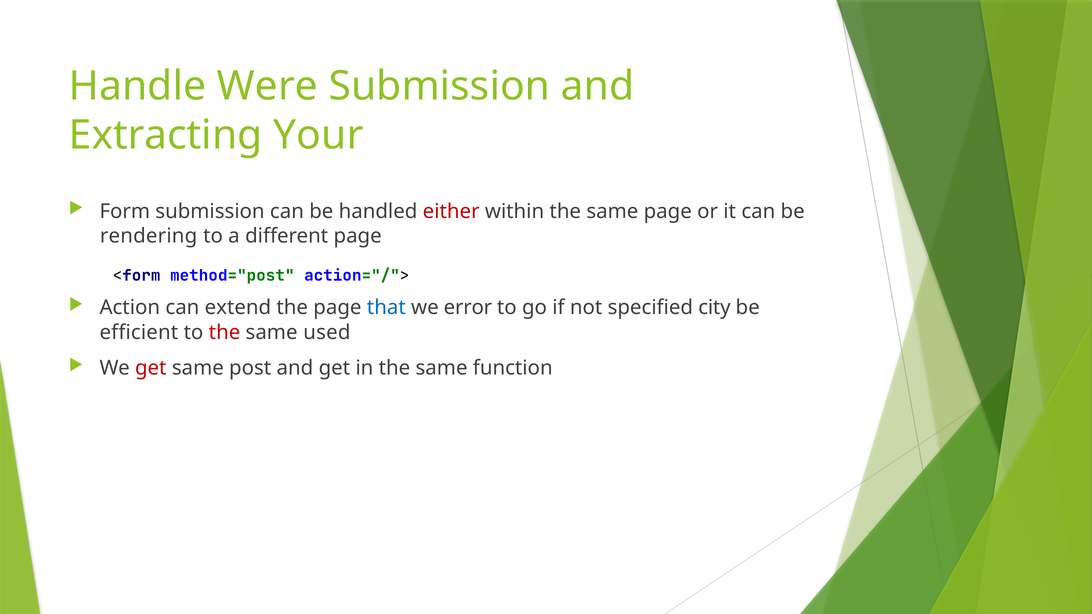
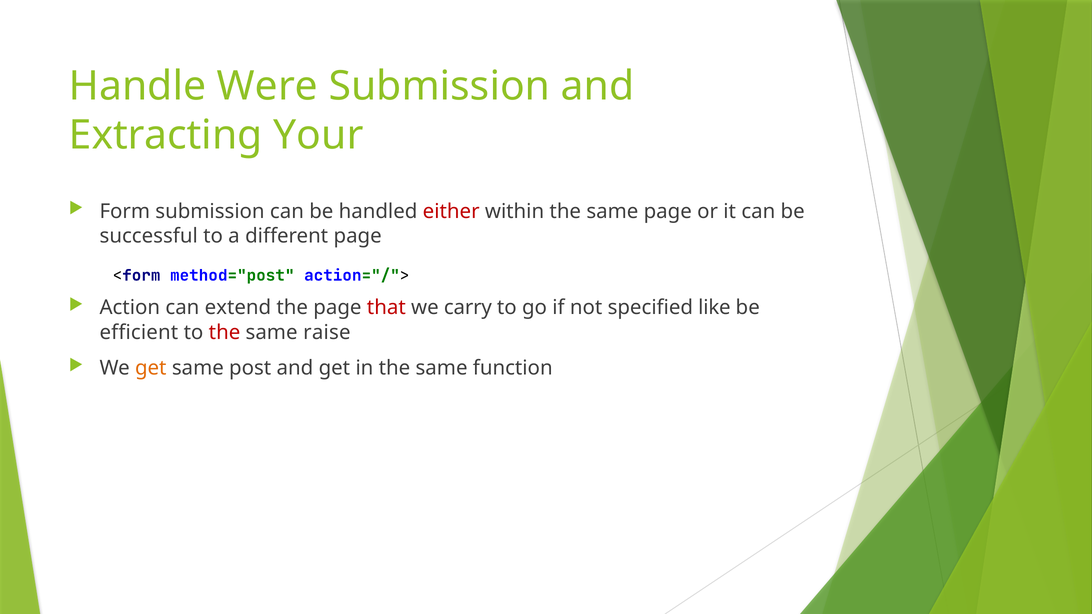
rendering: rendering -> successful
that colour: blue -> red
error: error -> carry
city: city -> like
used: used -> raise
get at (151, 368) colour: red -> orange
